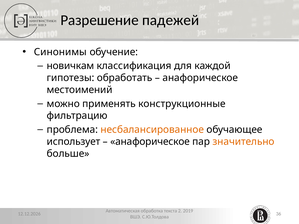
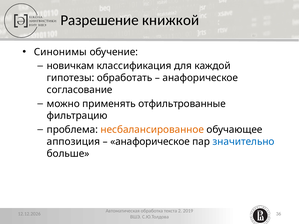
падежей: падежей -> книжкой
местоимений: местоимений -> согласование
конструкционные: конструкционные -> отфильтрованные
использует: использует -> аппозиция
значительно colour: orange -> blue
